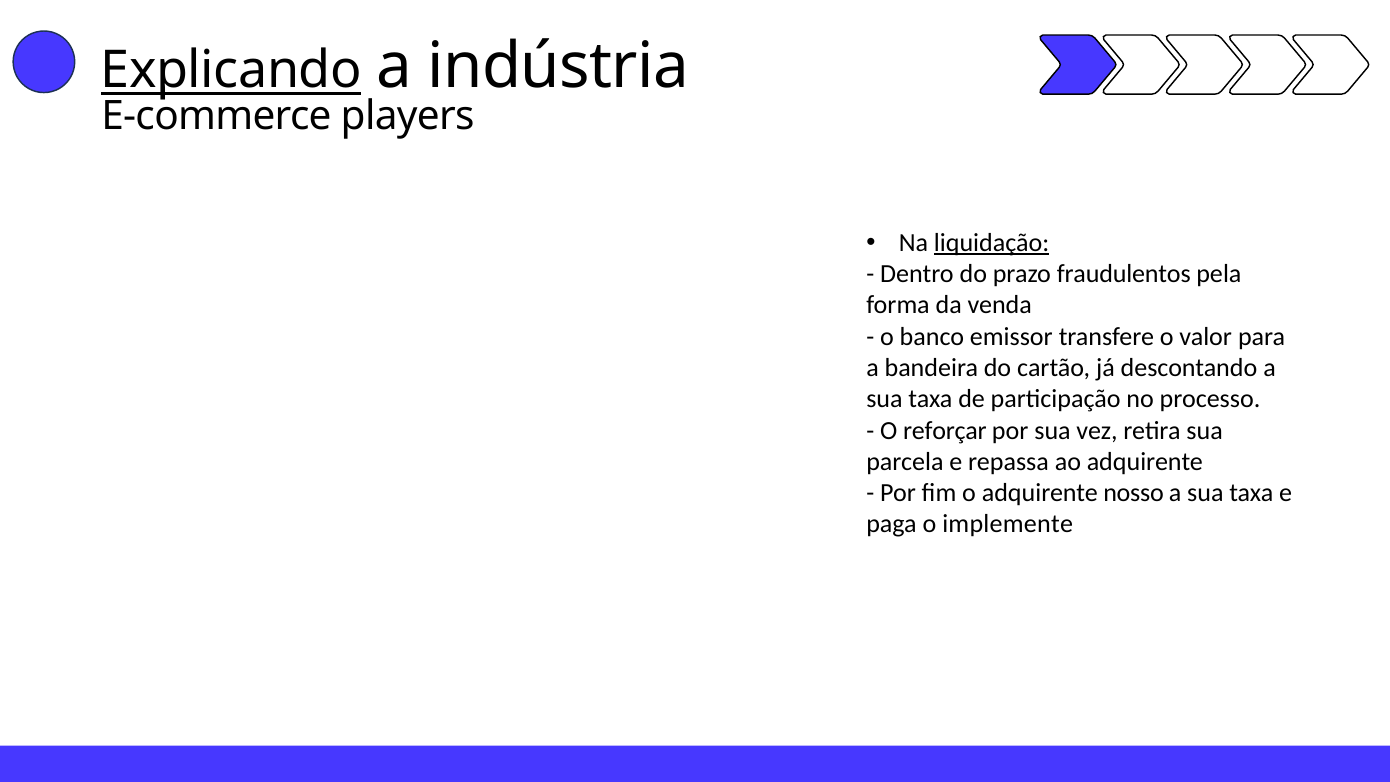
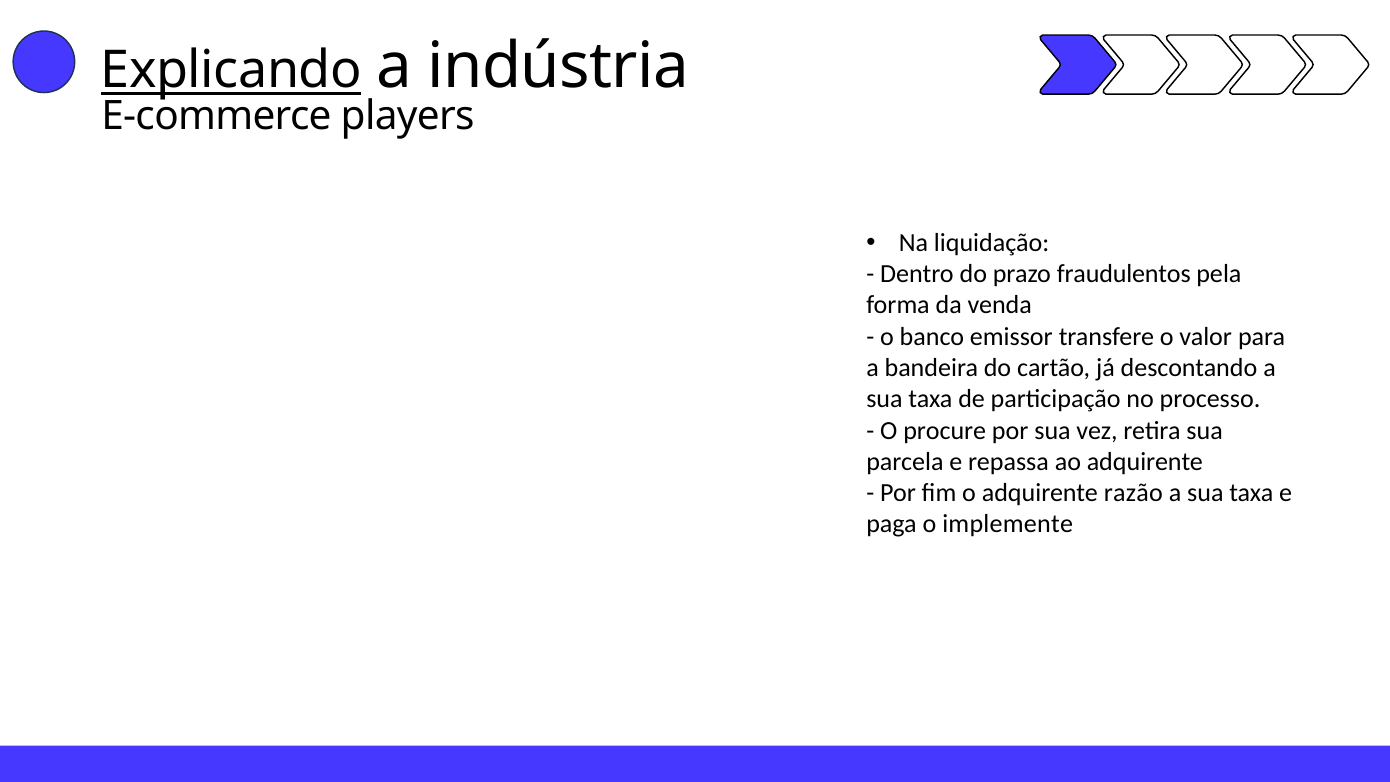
liquidação underline: present -> none
reforçar: reforçar -> procure
nosso: nosso -> razão
